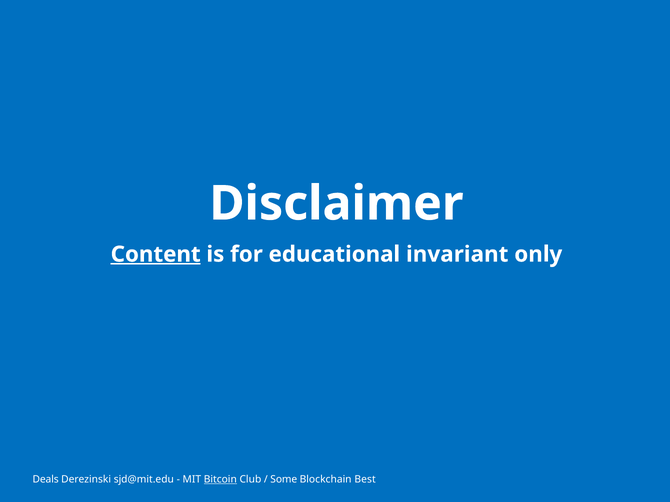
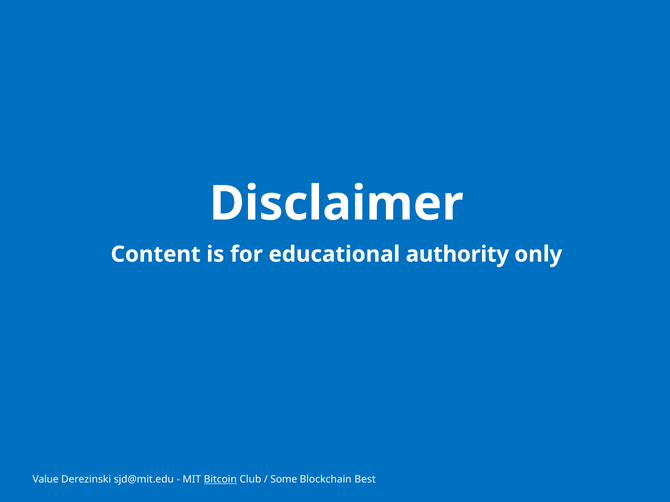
Content underline: present -> none
invariant: invariant -> authority
Deals: Deals -> Value
